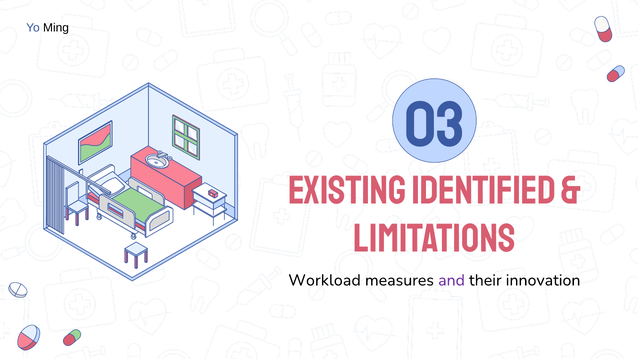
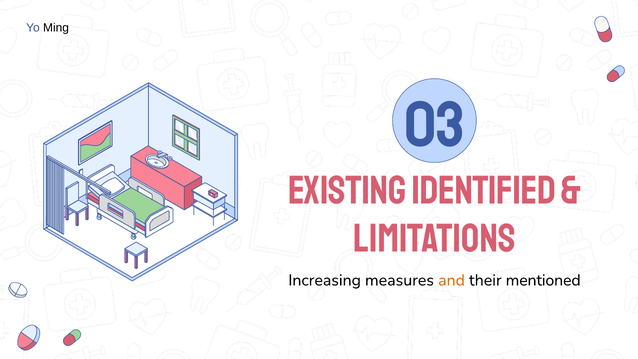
Workload: Workload -> Increasing
and colour: purple -> orange
innovation: innovation -> mentioned
